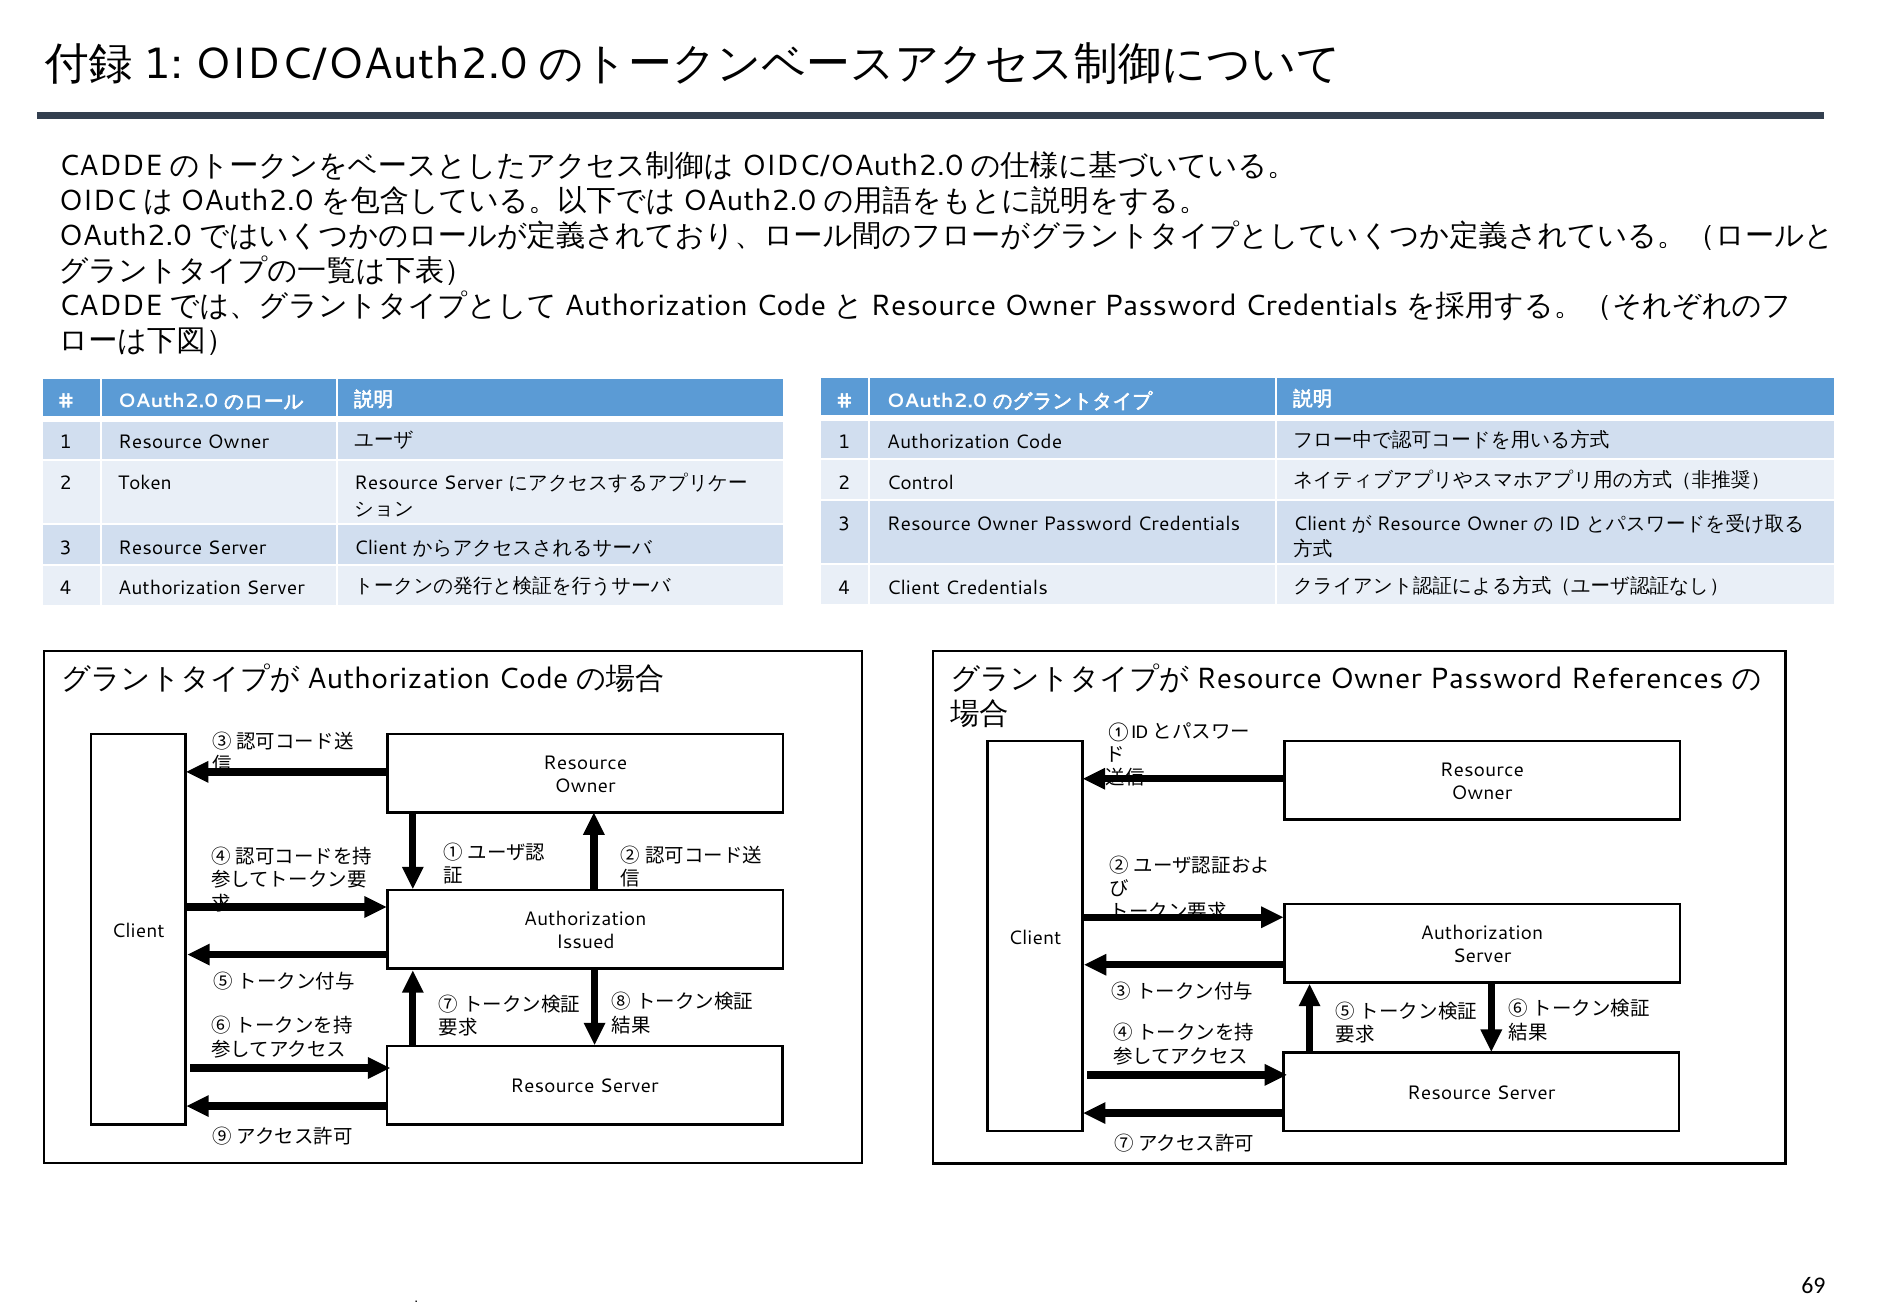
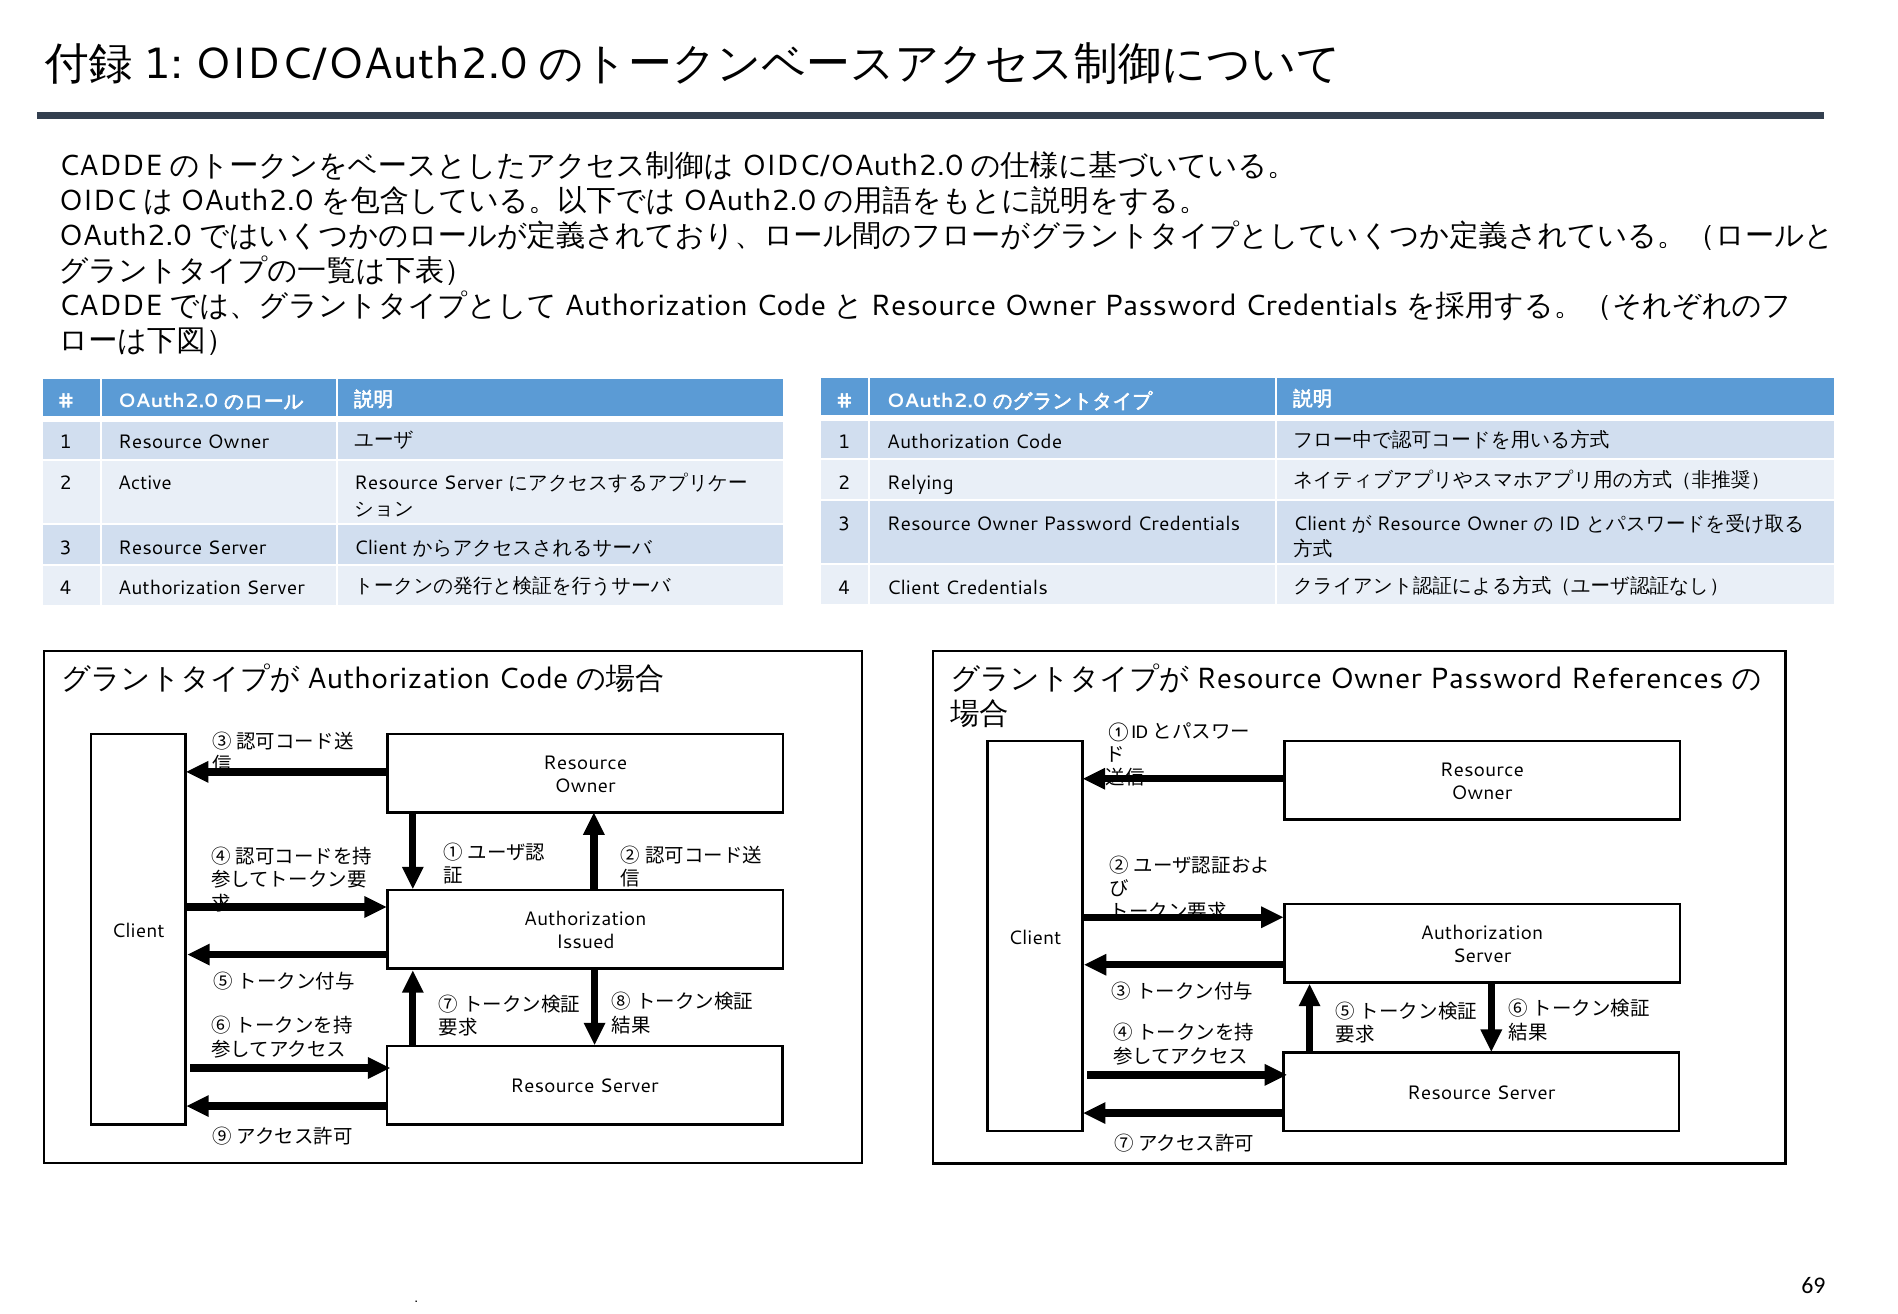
Control: Control -> Relying
Token: Token -> Active
